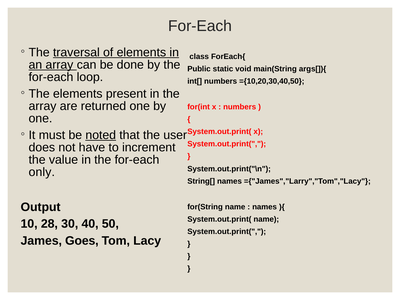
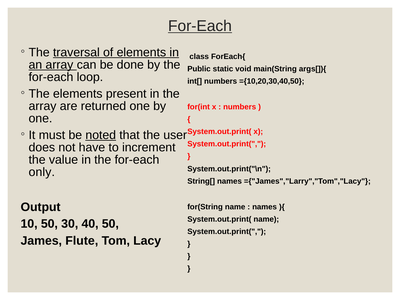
For-Each at (200, 26) underline: none -> present
10 28: 28 -> 50
Goes: Goes -> Flute
